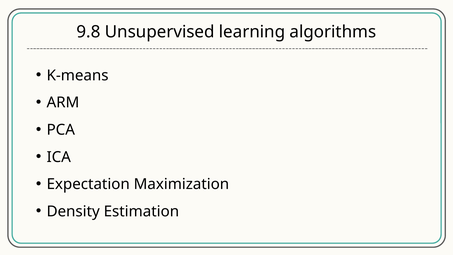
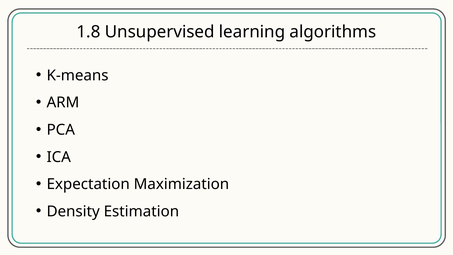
9.8: 9.8 -> 1.8
